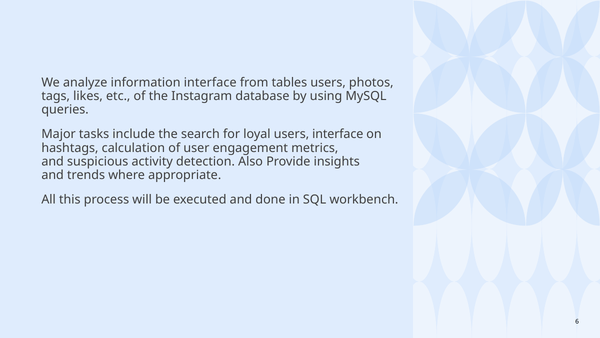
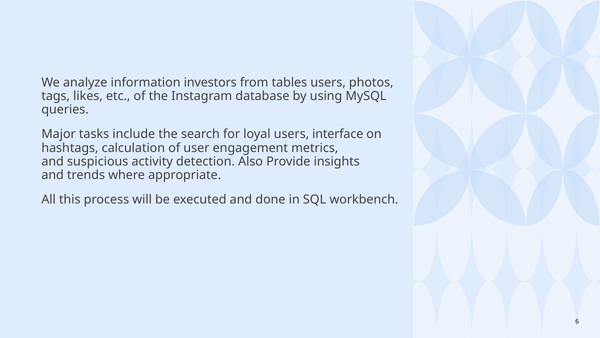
information interface: interface -> investors
